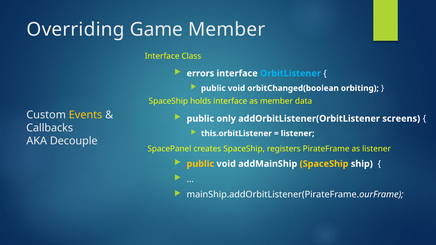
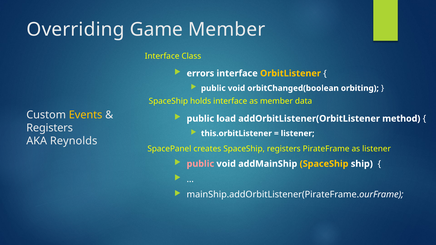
OrbitListener colour: light blue -> yellow
only: only -> load
screens: screens -> method
Callbacks at (50, 128): Callbacks -> Registers
Decouple: Decouple -> Reynolds
public at (200, 164) colour: yellow -> pink
